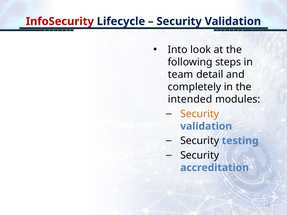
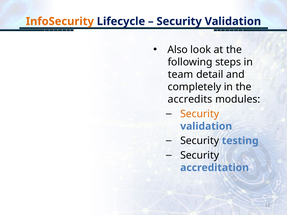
InfoSecurity colour: red -> orange
Into: Into -> Also
intended: intended -> accredits
